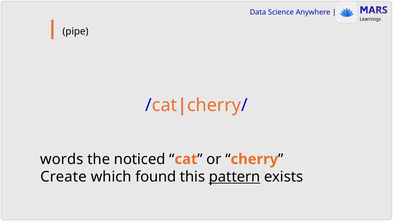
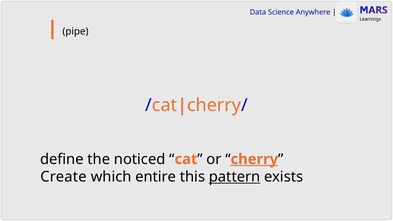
words: words -> define
cherry underline: none -> present
found: found -> entire
